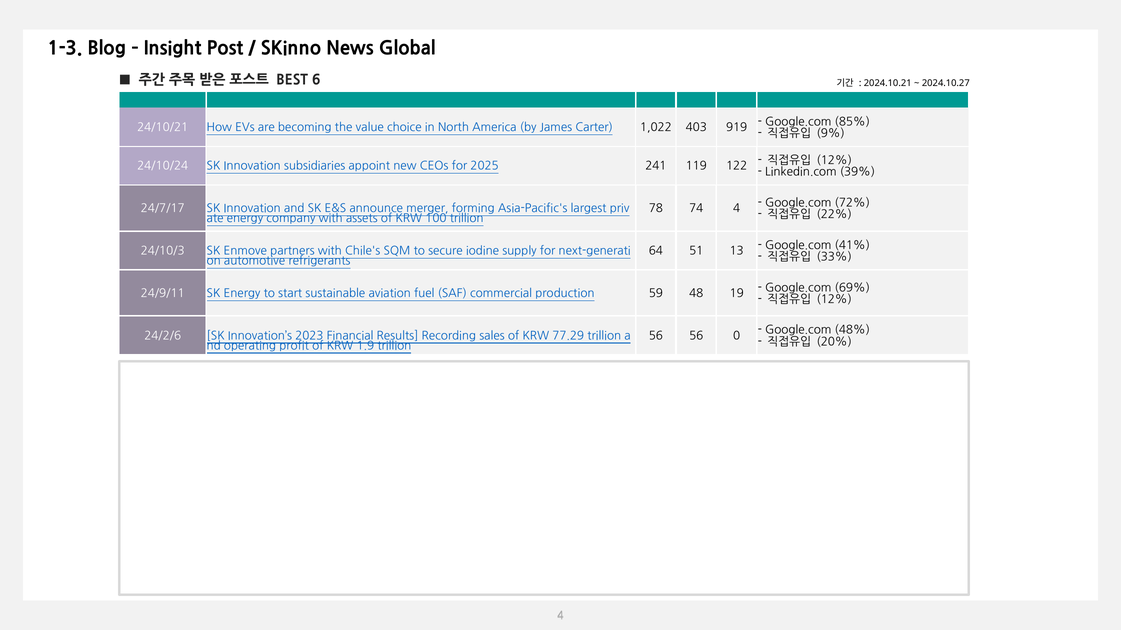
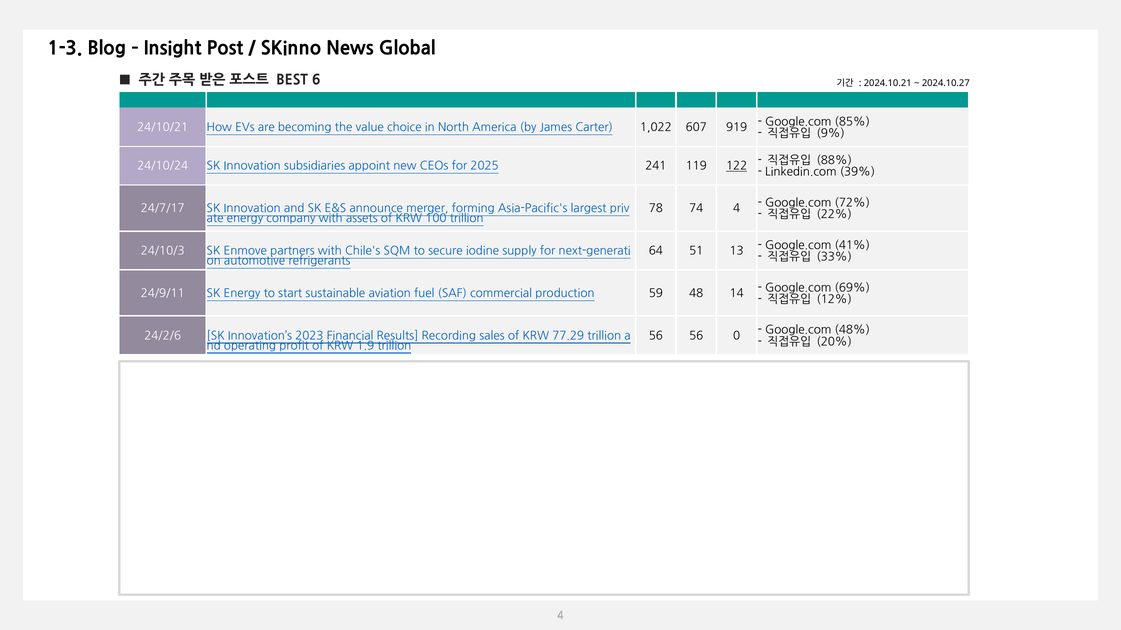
403: 403 -> 607
122 underline: none -> present
12% at (834, 161): 12% -> 88%
19: 19 -> 14
